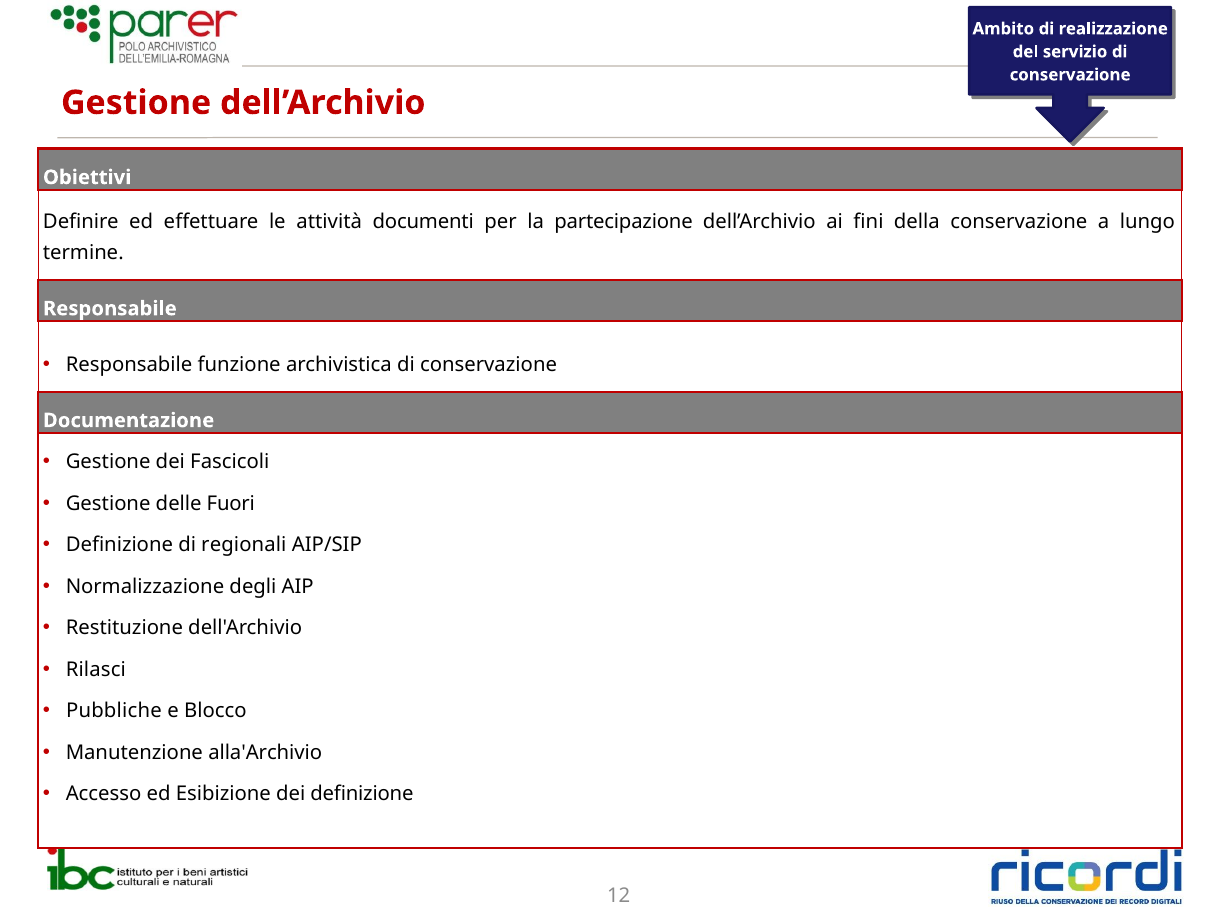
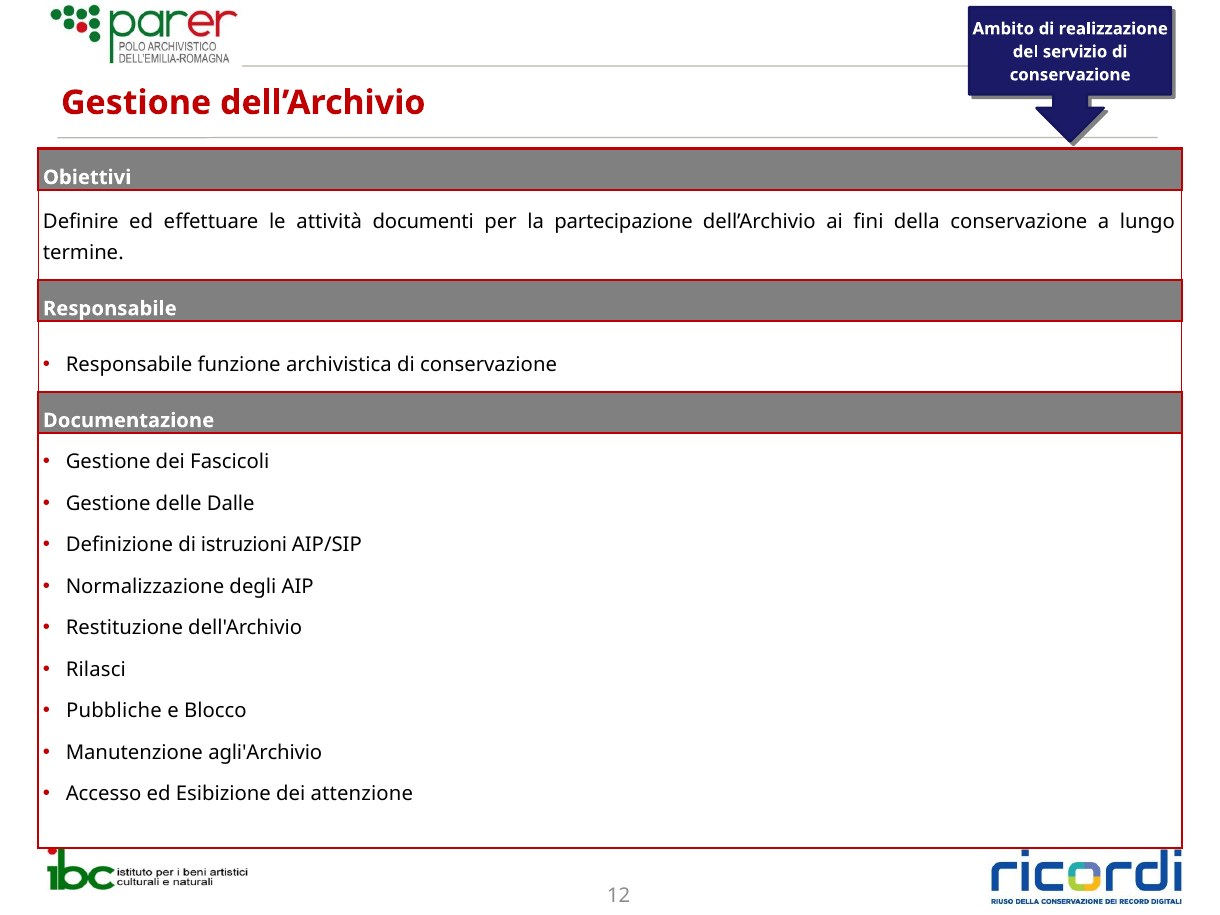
Fuori: Fuori -> Dalle
regionali: regionali -> istruzioni
alla'Archivio: alla'Archivio -> agli'Archivio
dei definizione: definizione -> attenzione
